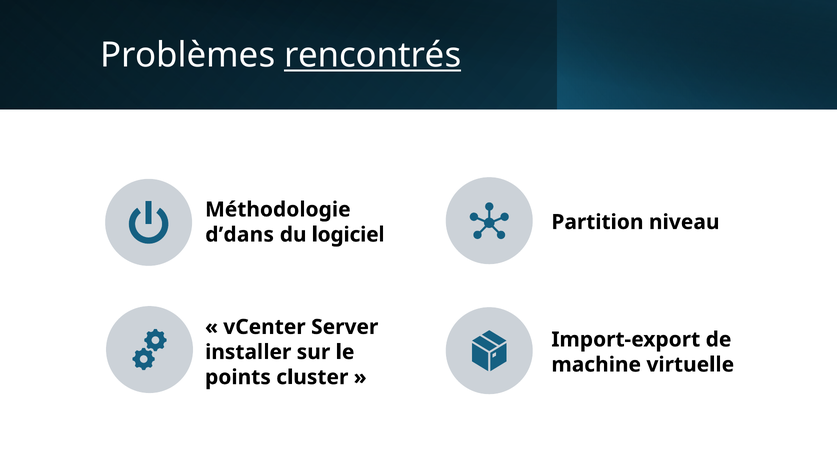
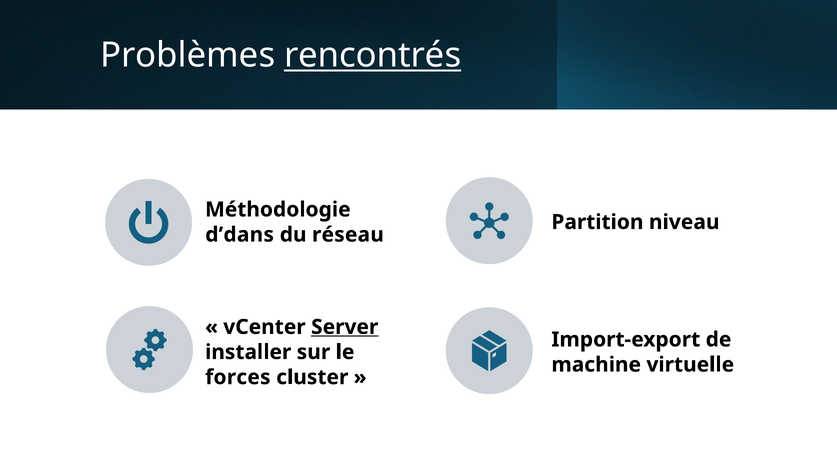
logiciel: logiciel -> réseau
Server underline: none -> present
points: points -> forces
